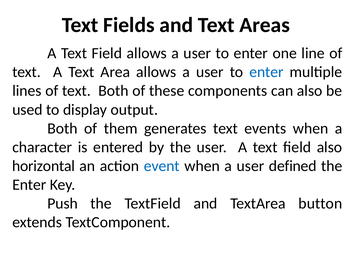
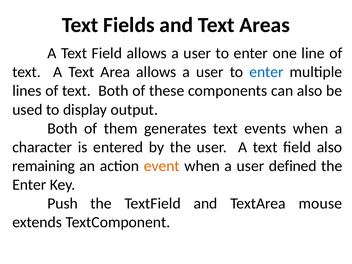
horizontal: horizontal -> remaining
event colour: blue -> orange
button: button -> mouse
